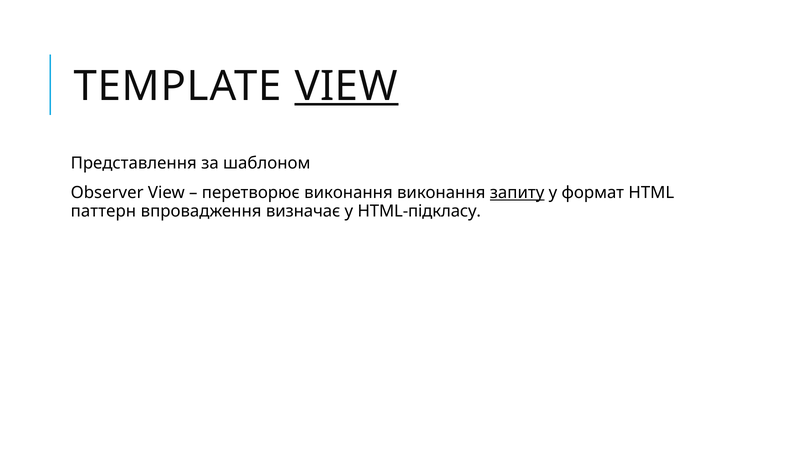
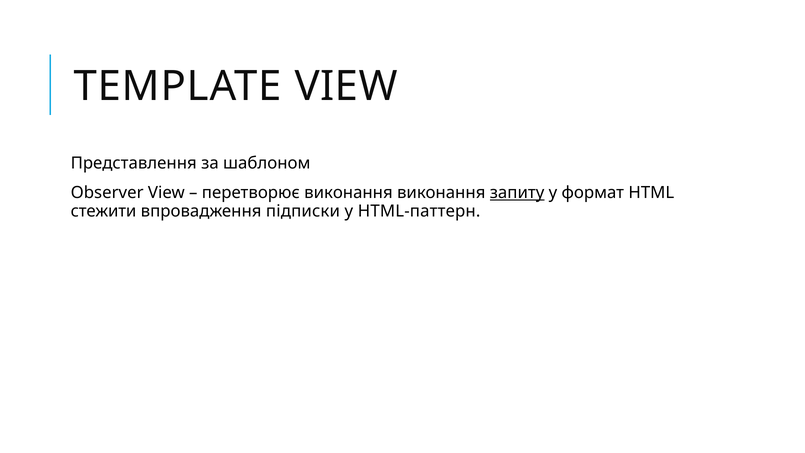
VIEW at (346, 86) underline: present -> none
паттерн: паттерн -> стежити
визначає: визначає -> підписки
HTML-підкласу: HTML-підкласу -> HTML-паттерн
